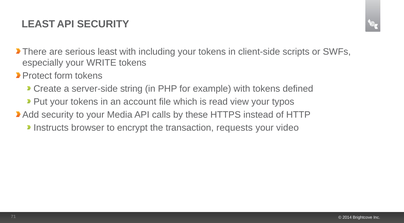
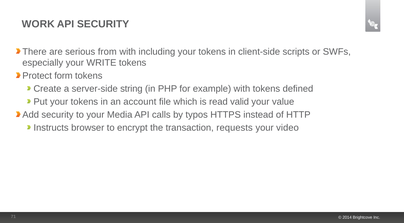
LEAST at (38, 24): LEAST -> WORK
serious least: least -> from
view: view -> valid
typos: typos -> value
these: these -> typos
